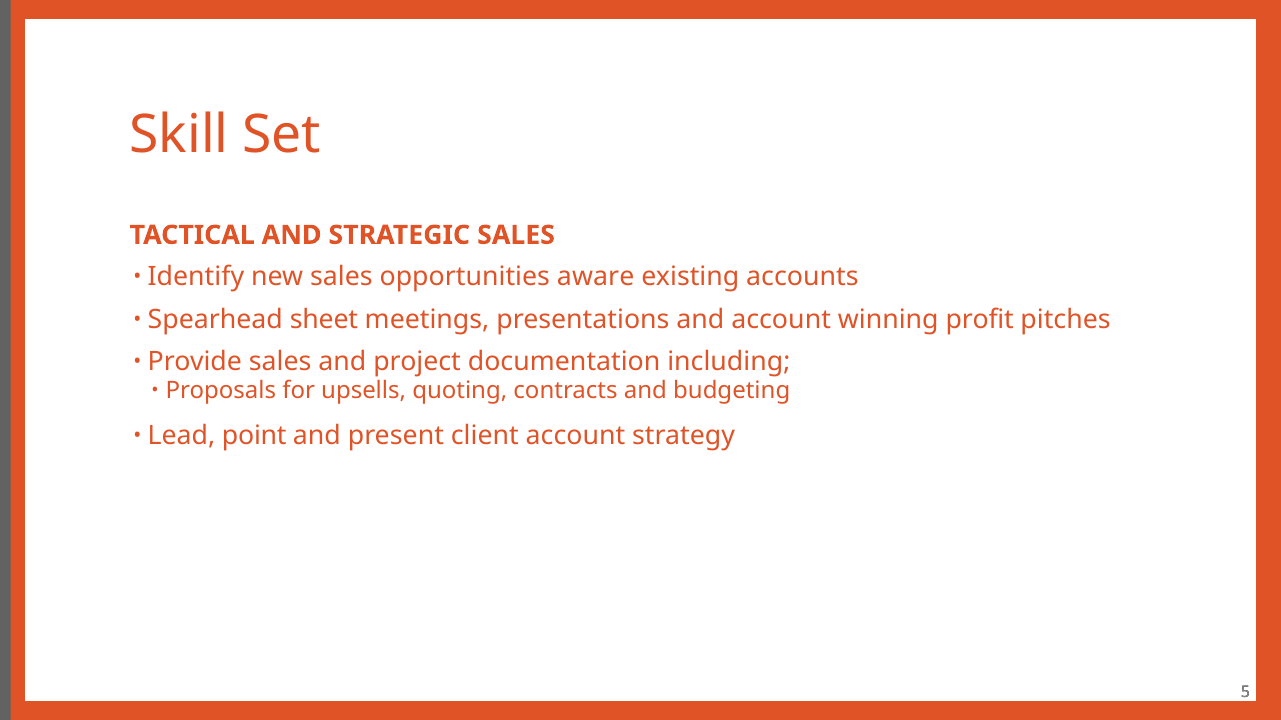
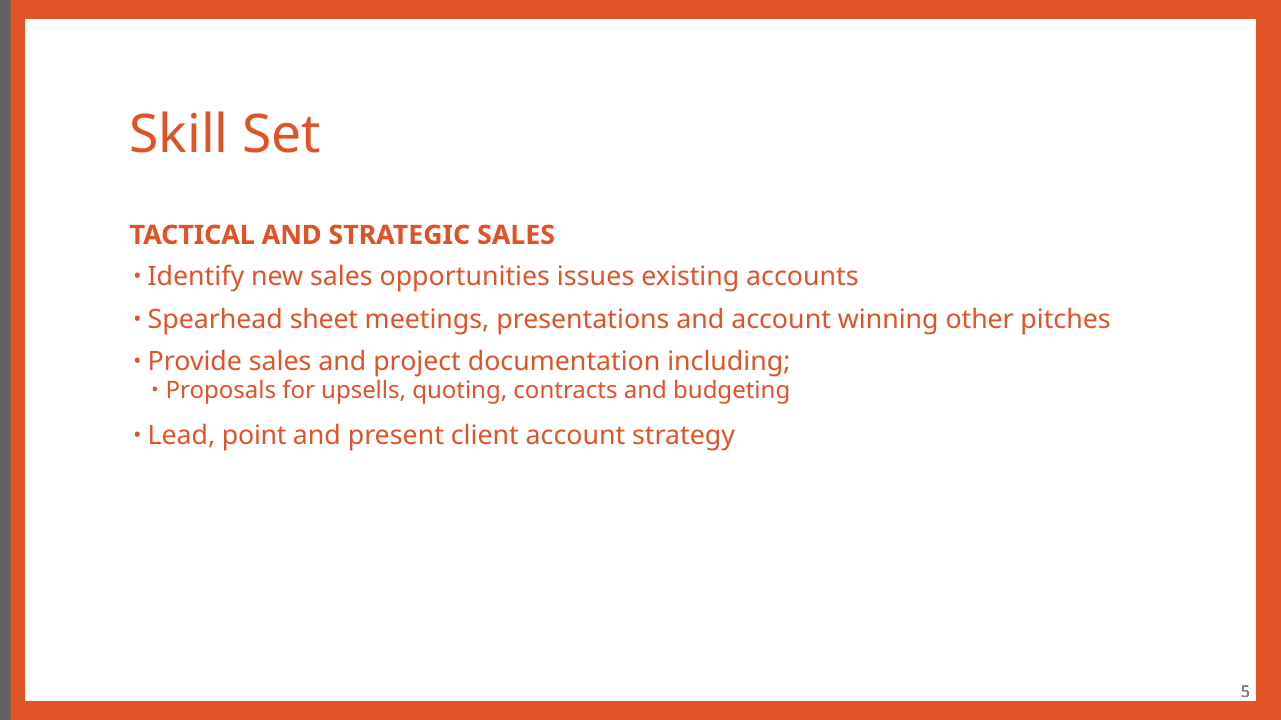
aware: aware -> issues
profit: profit -> other
